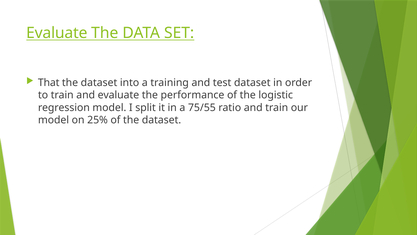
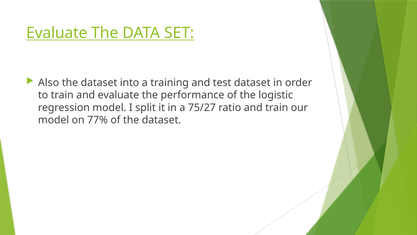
That: That -> Also
75/55: 75/55 -> 75/27
25%: 25% -> 77%
